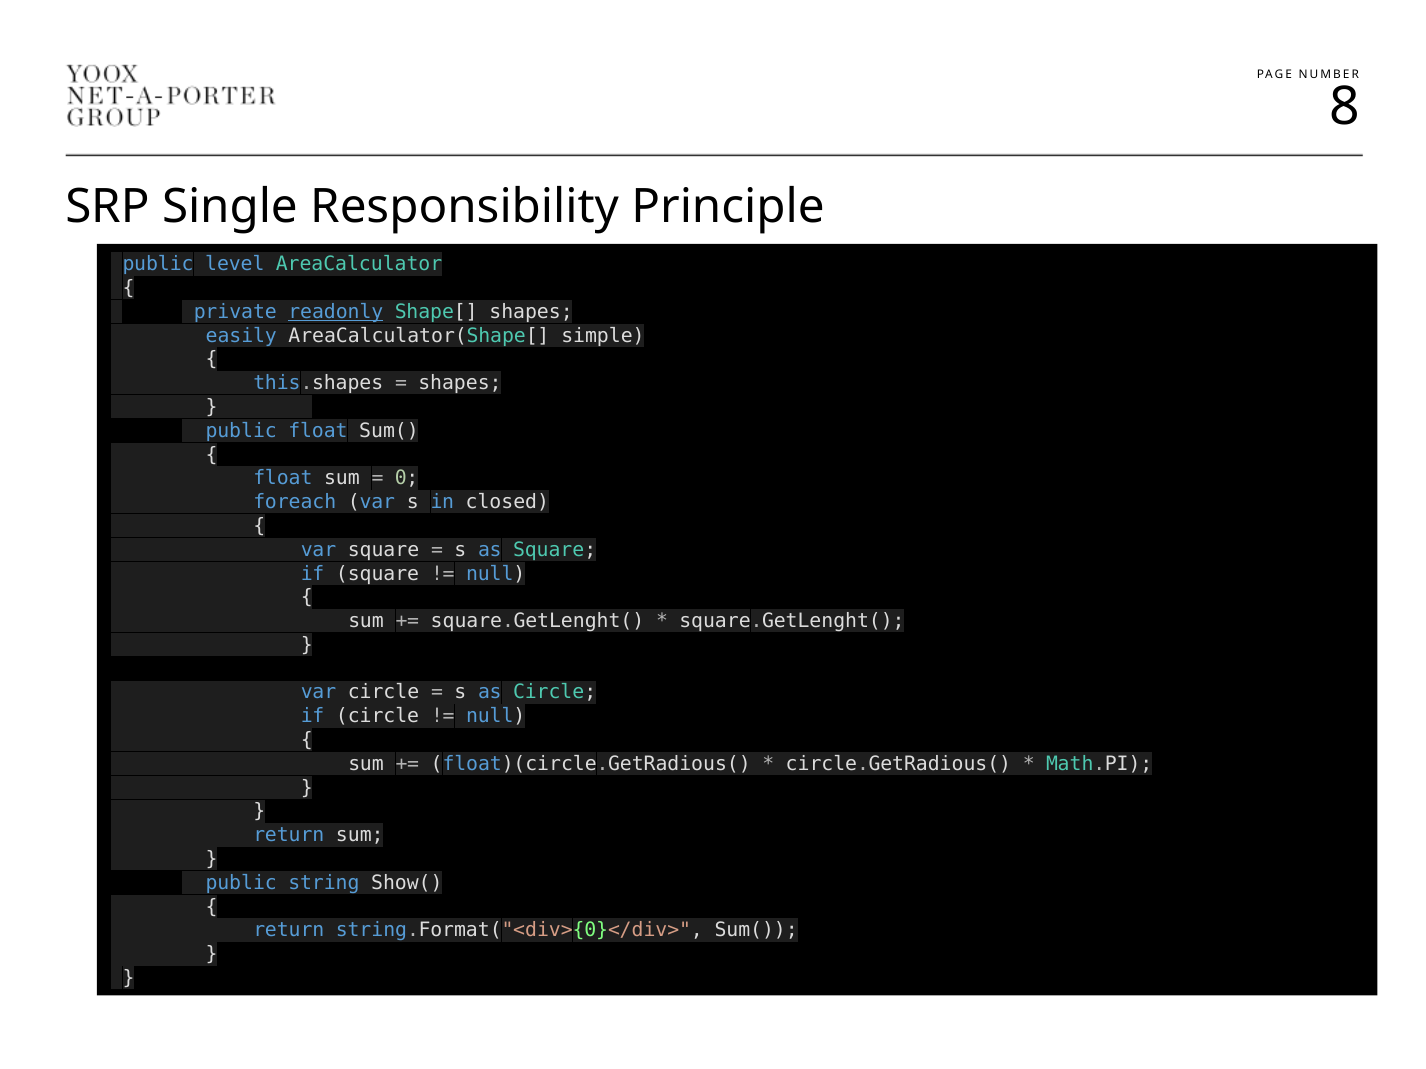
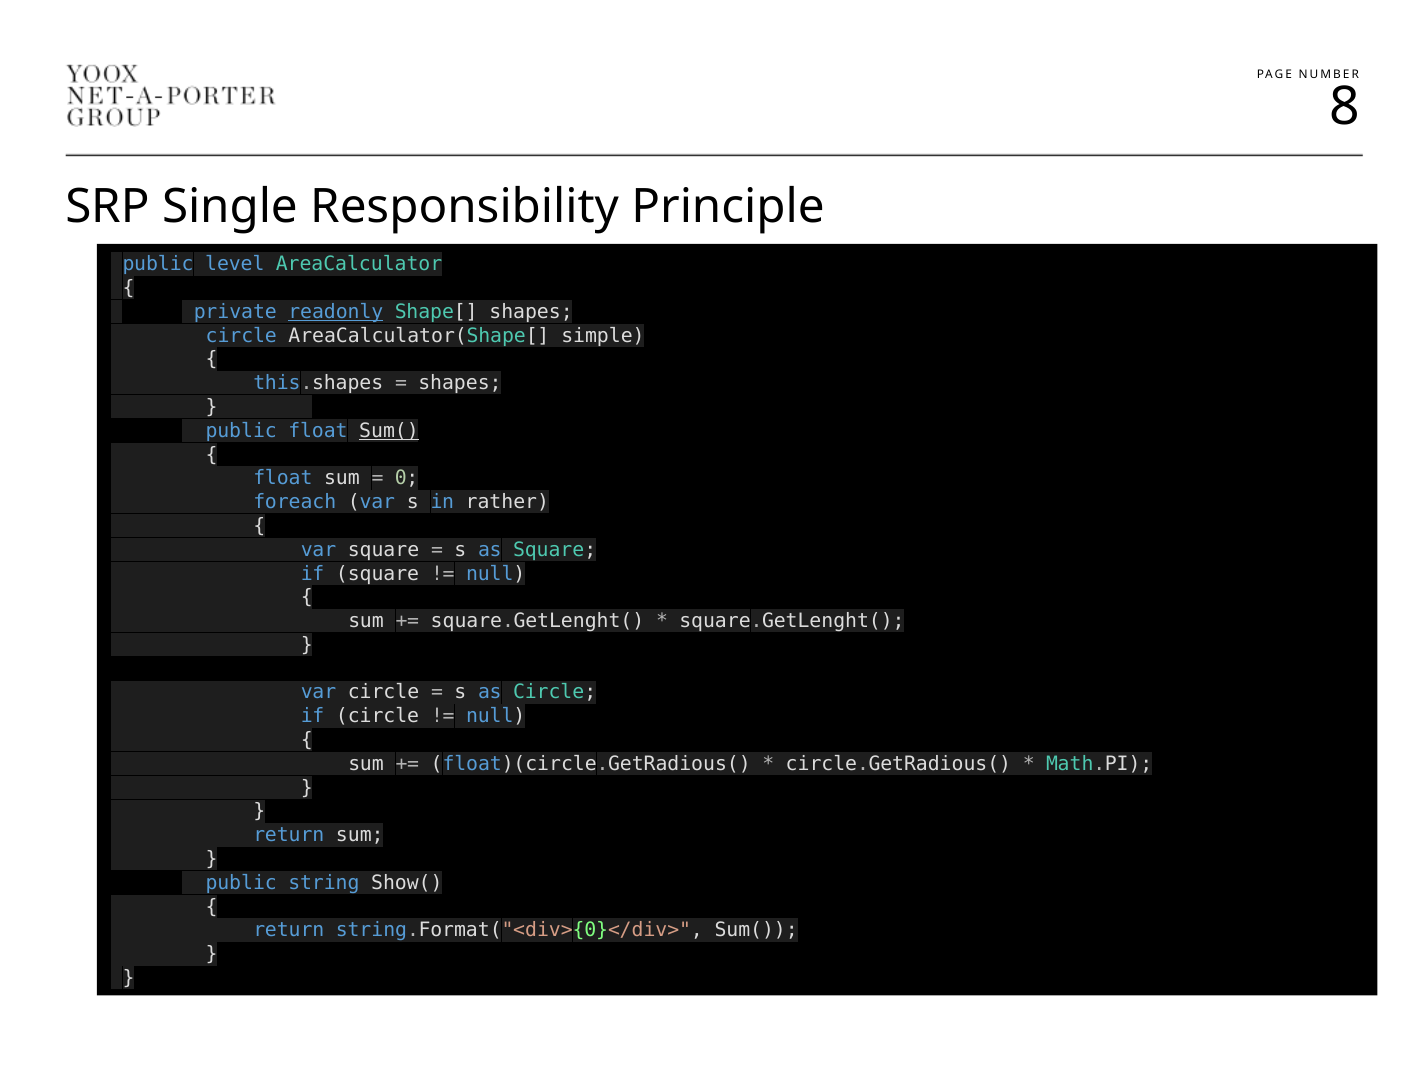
easily at (241, 336): easily -> circle
Sum( at (389, 431) underline: none -> present
closed: closed -> rather
